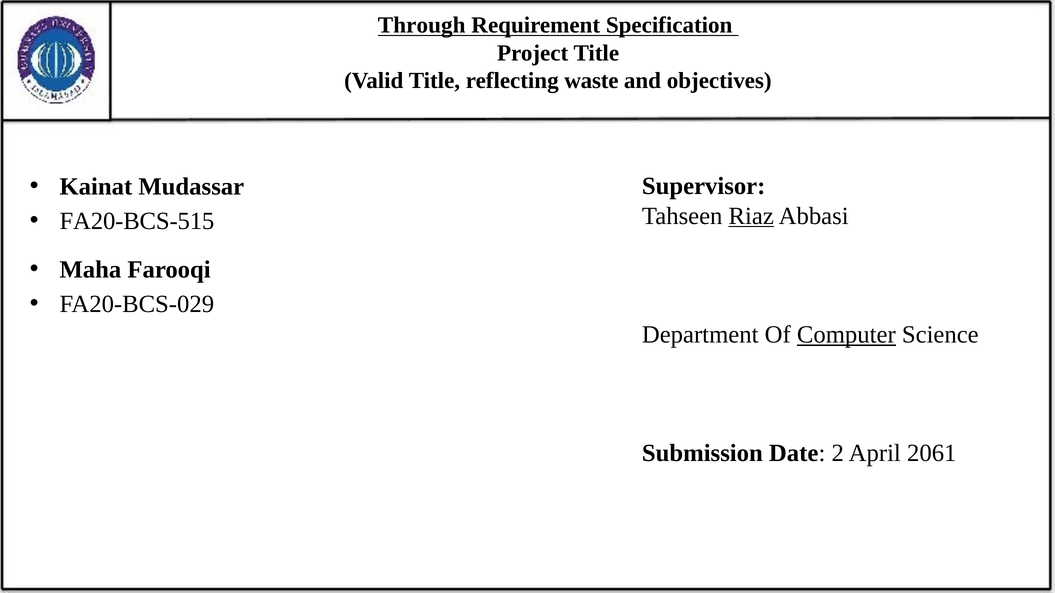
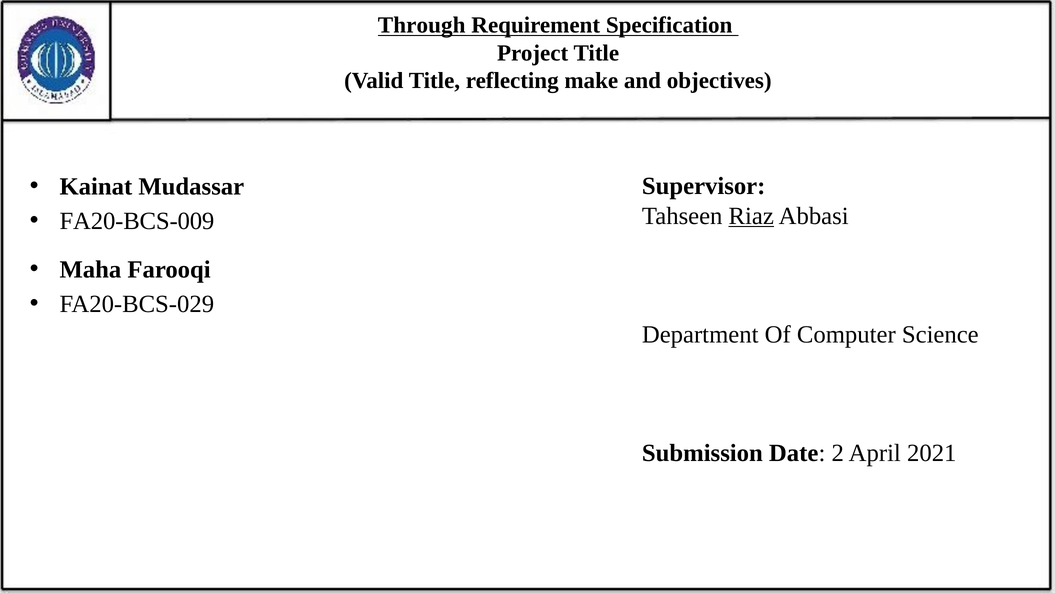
waste: waste -> make
FA20-BCS-515: FA20-BCS-515 -> FA20-BCS-009
Computer underline: present -> none
2061: 2061 -> 2021
